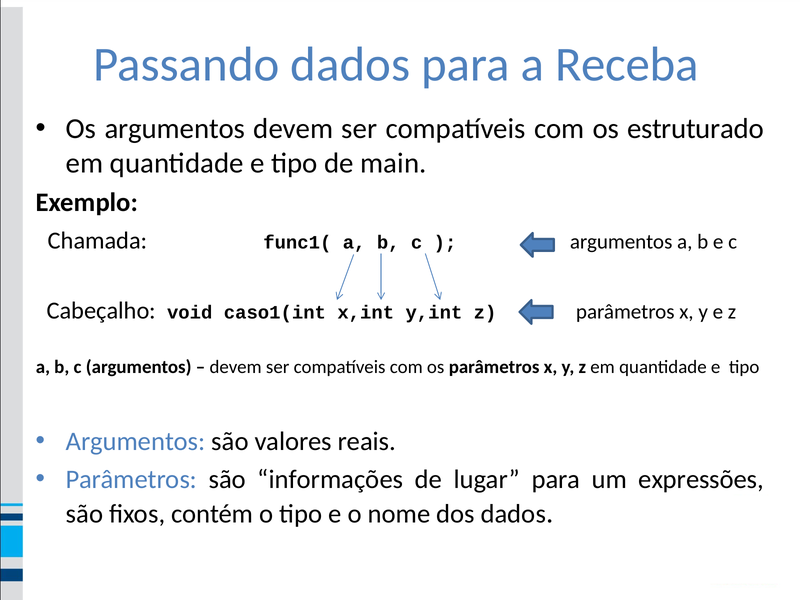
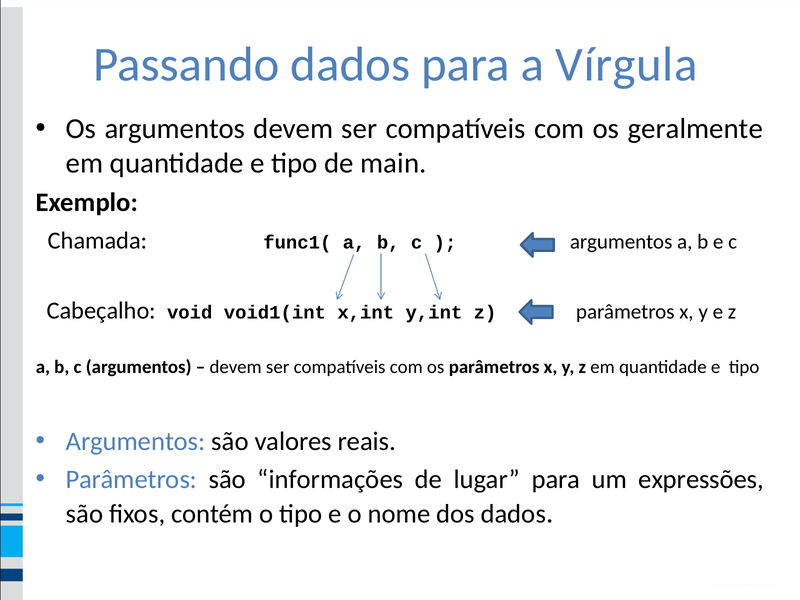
Receba: Receba -> Vírgula
estruturado: estruturado -> geralmente
caso1(int: caso1(int -> void1(int
